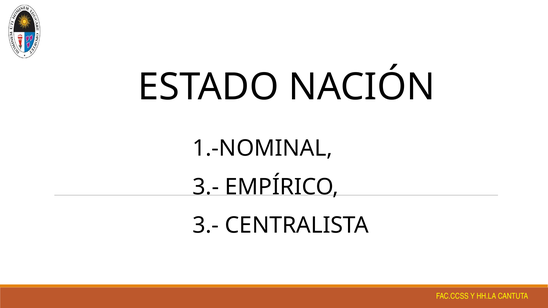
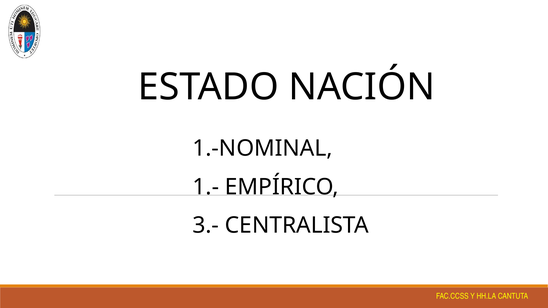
3.- at (206, 187): 3.- -> 1.-
